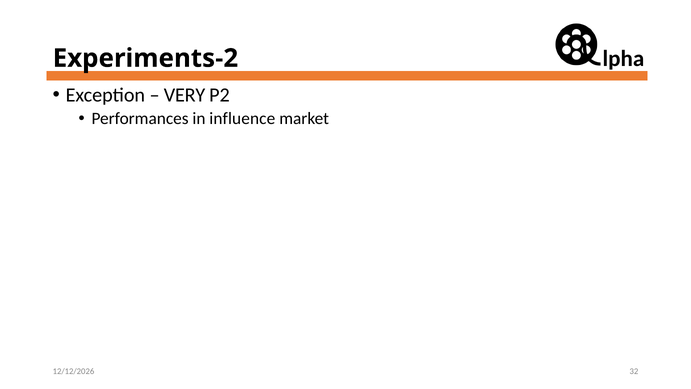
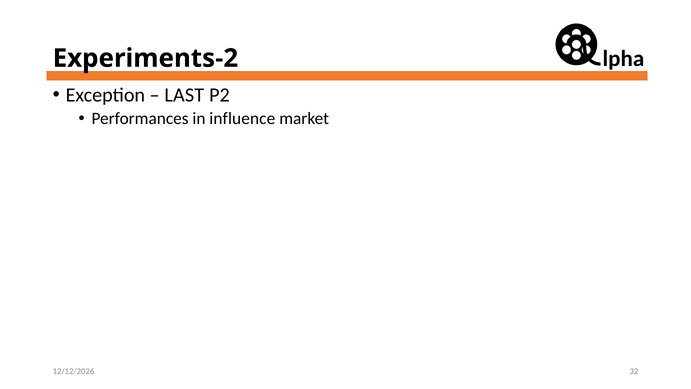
VERY: VERY -> LAST
